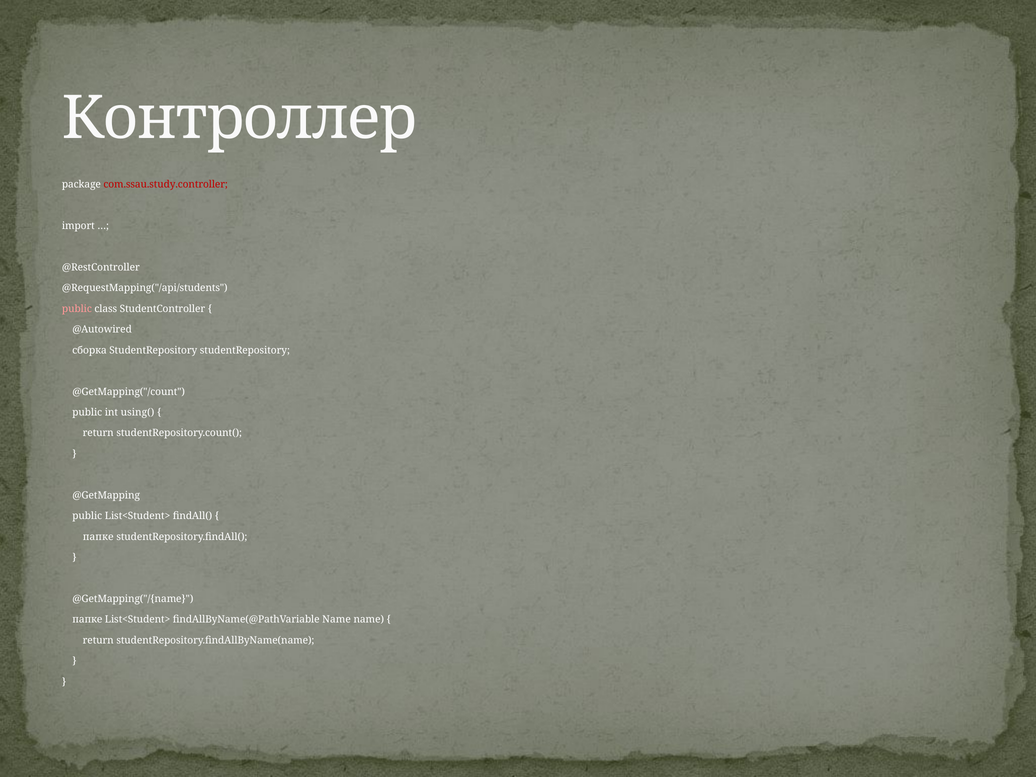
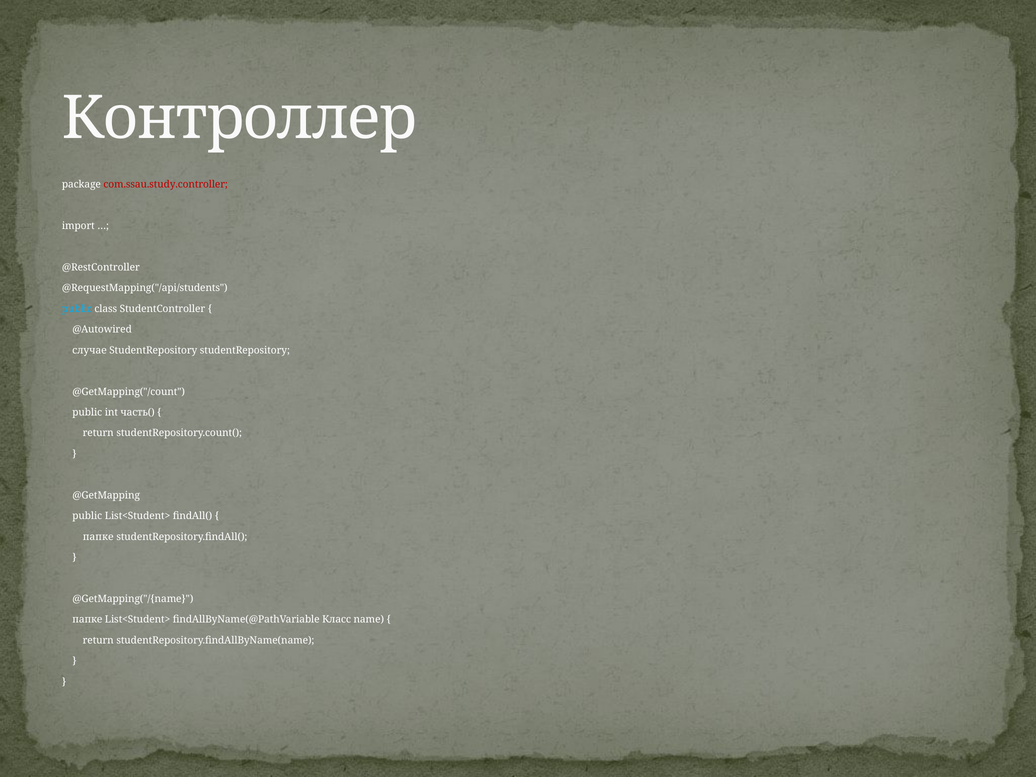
public at (77, 309) colour: pink -> light blue
сборка: сборка -> случае
using(: using( -> часть(
findAllByName(@PathVariable Name: Name -> Класс
